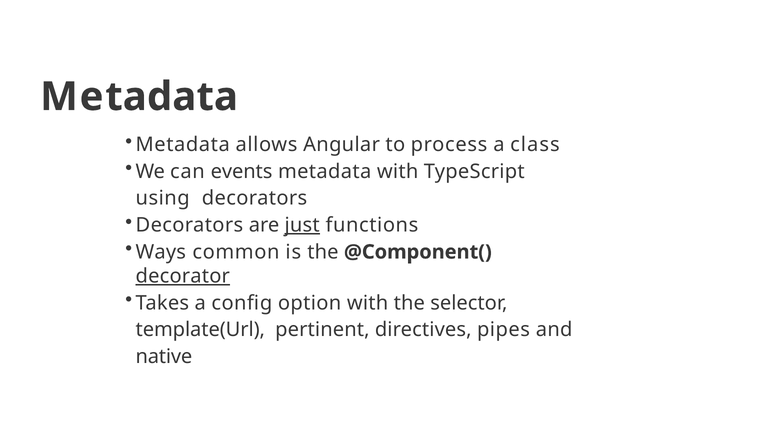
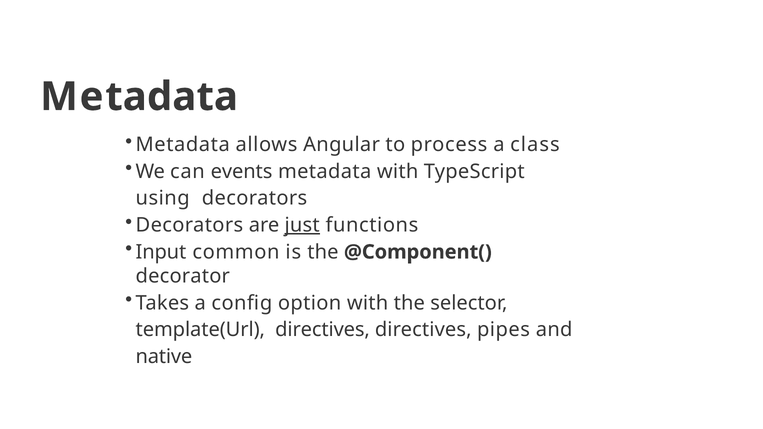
Ways: Ways -> Input
decorator underline: present -> none
template(Url pertinent: pertinent -> directives
